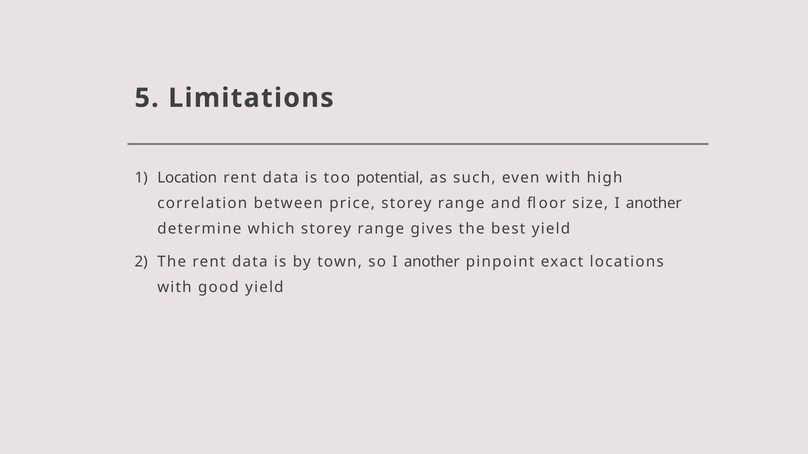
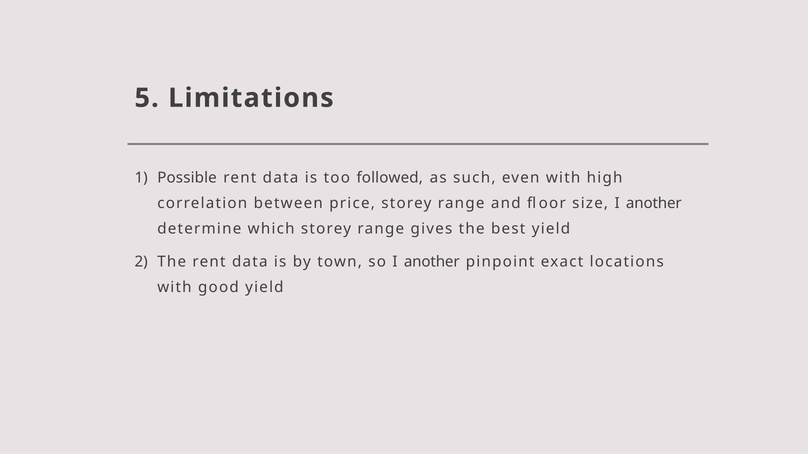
Location: Location -> Possible
potential: potential -> followed
